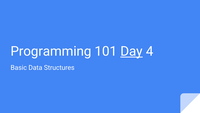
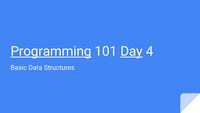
Programming underline: none -> present
